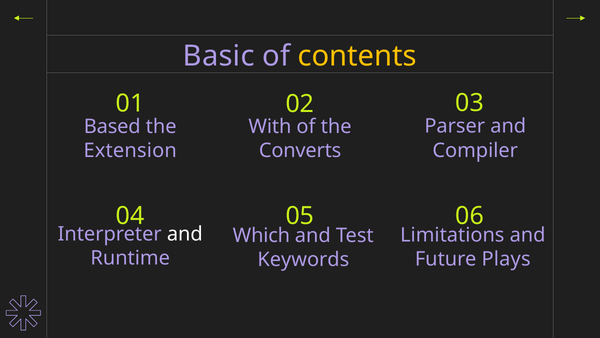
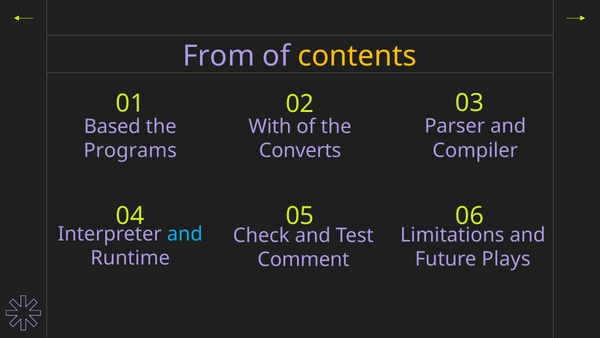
Basic: Basic -> From
Extension: Extension -> Programs
and at (185, 234) colour: white -> light blue
Which: Which -> Check
Keywords: Keywords -> Comment
